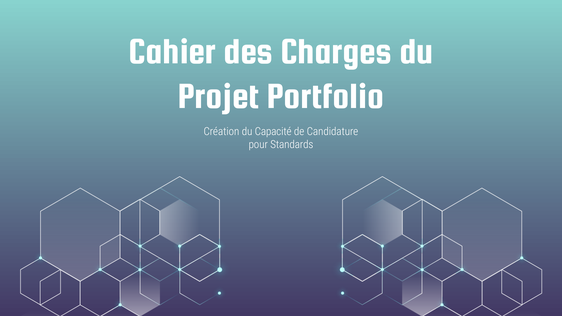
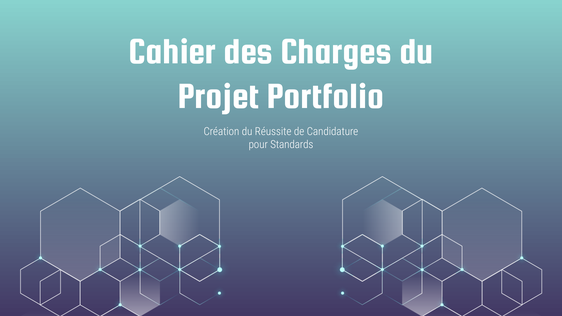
Capacité: Capacité -> Réussite
